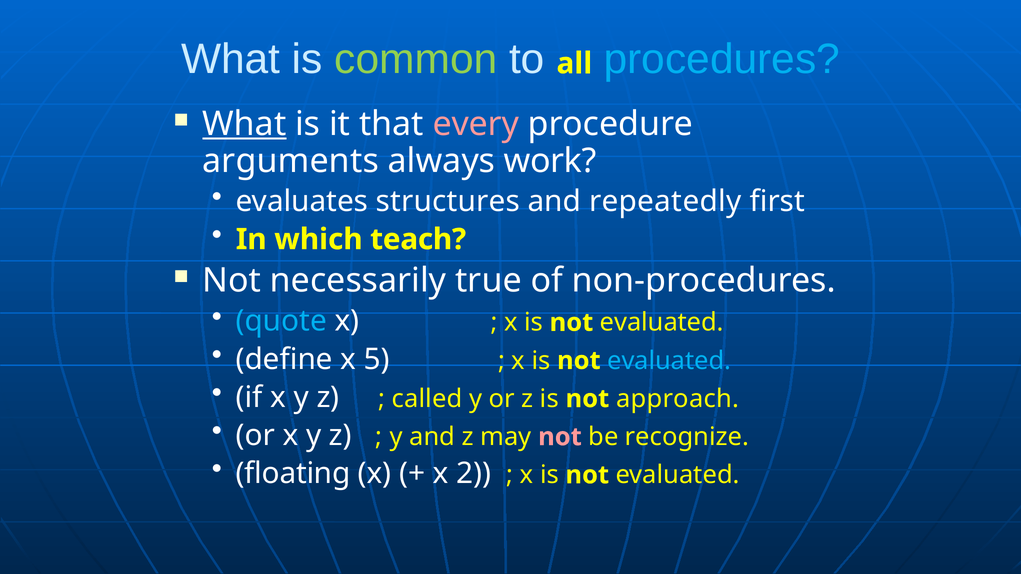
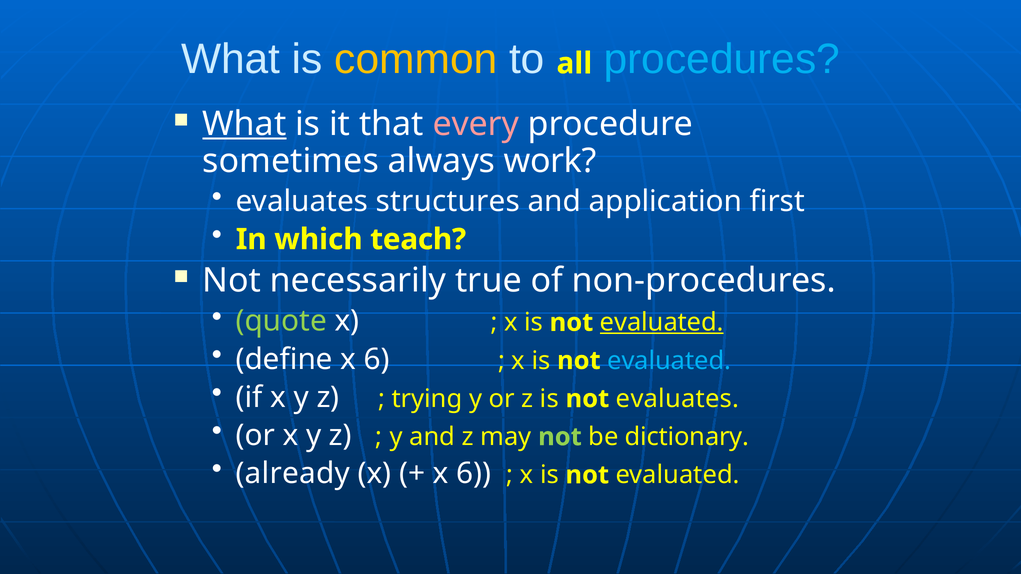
common colour: light green -> yellow
arguments: arguments -> sometimes
repeatedly: repeatedly -> application
quote colour: light blue -> light green
evaluated at (662, 323) underline: none -> present
define x 5: 5 -> 6
called: called -> trying
not approach: approach -> evaluates
not at (560, 437) colour: pink -> light green
recognize: recognize -> dictionary
floating: floating -> already
2 at (474, 474): 2 -> 6
